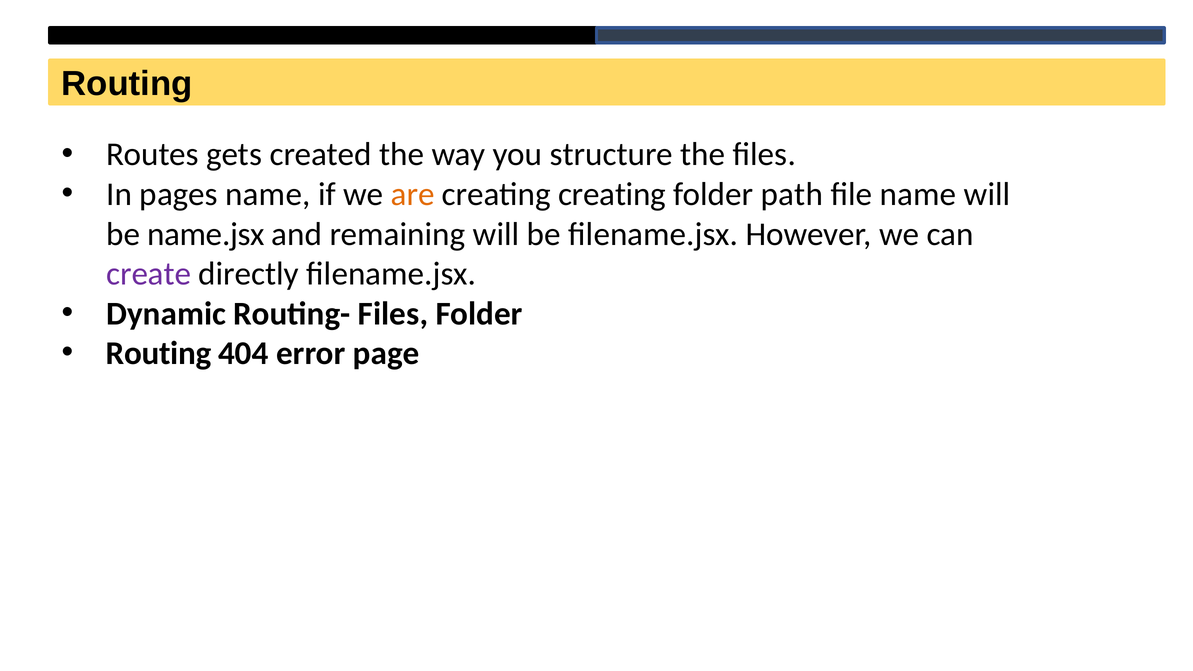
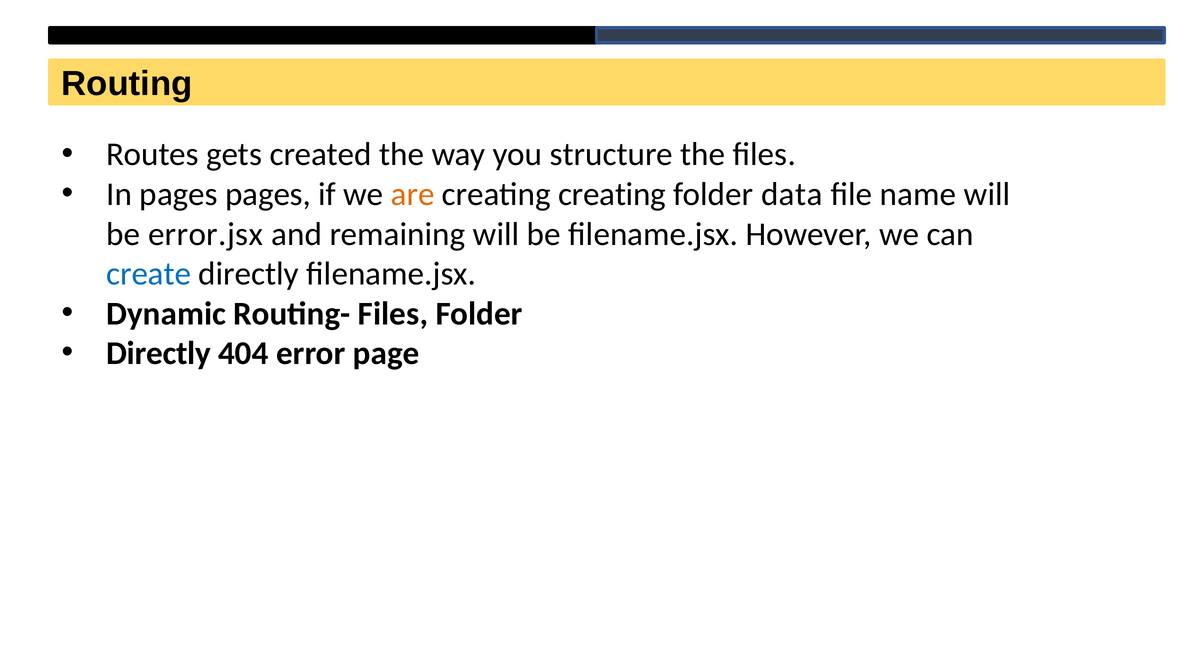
pages name: name -> pages
path: path -> data
name.jsx: name.jsx -> error.jsx
create colour: purple -> blue
Routing at (159, 353): Routing -> Directly
